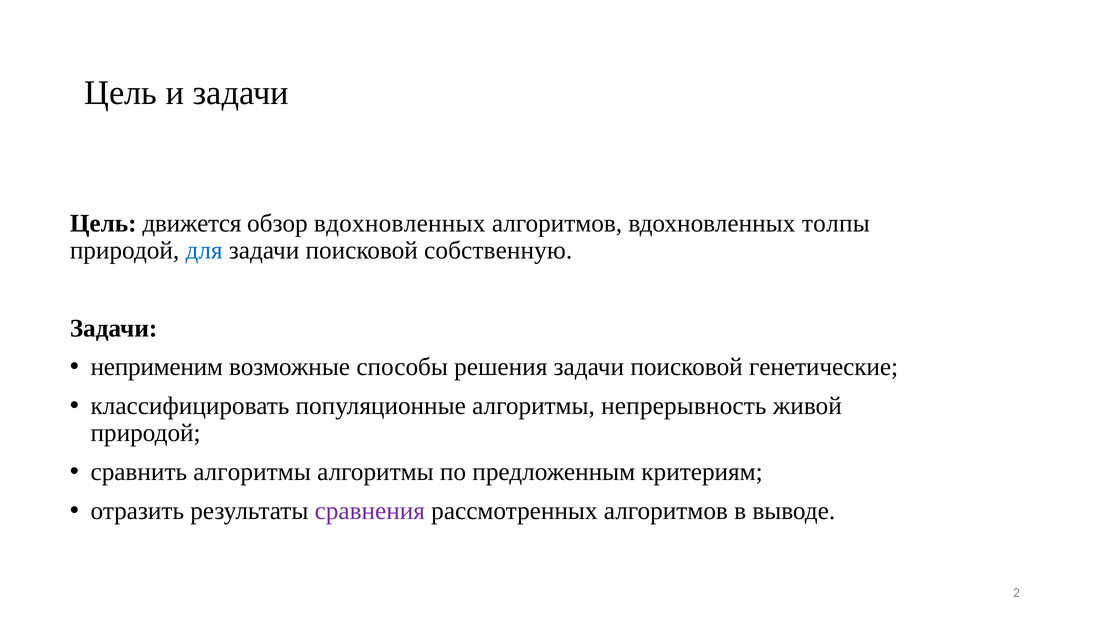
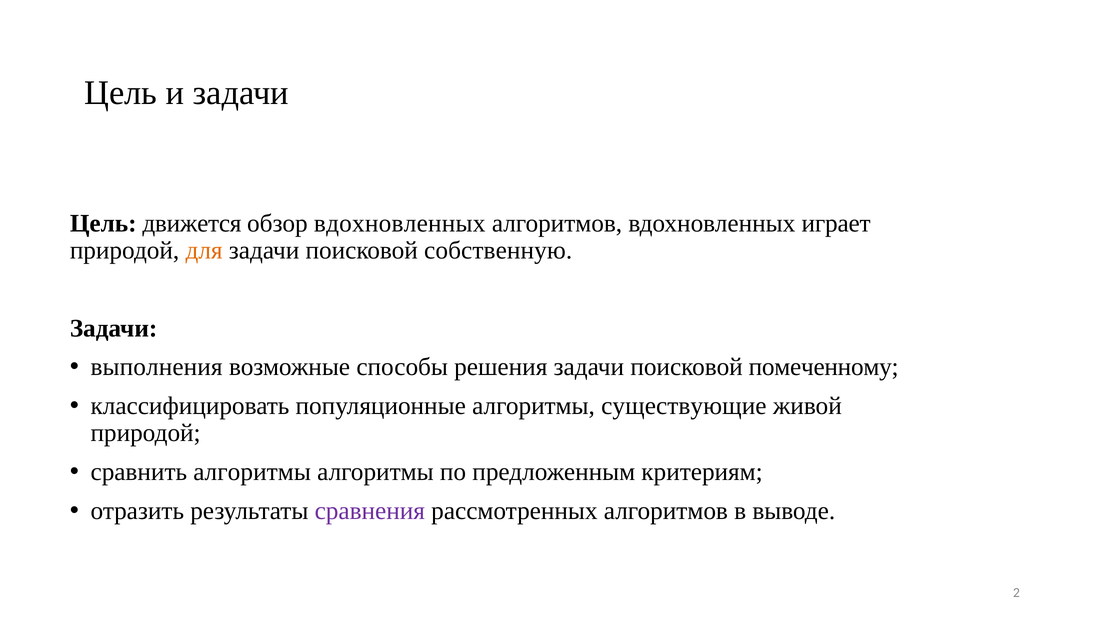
толпы: толпы -> играет
для colour: blue -> orange
неприменим: неприменим -> выполнения
генетические: генетические -> помеченному
непрерывность: непрерывность -> существующие
